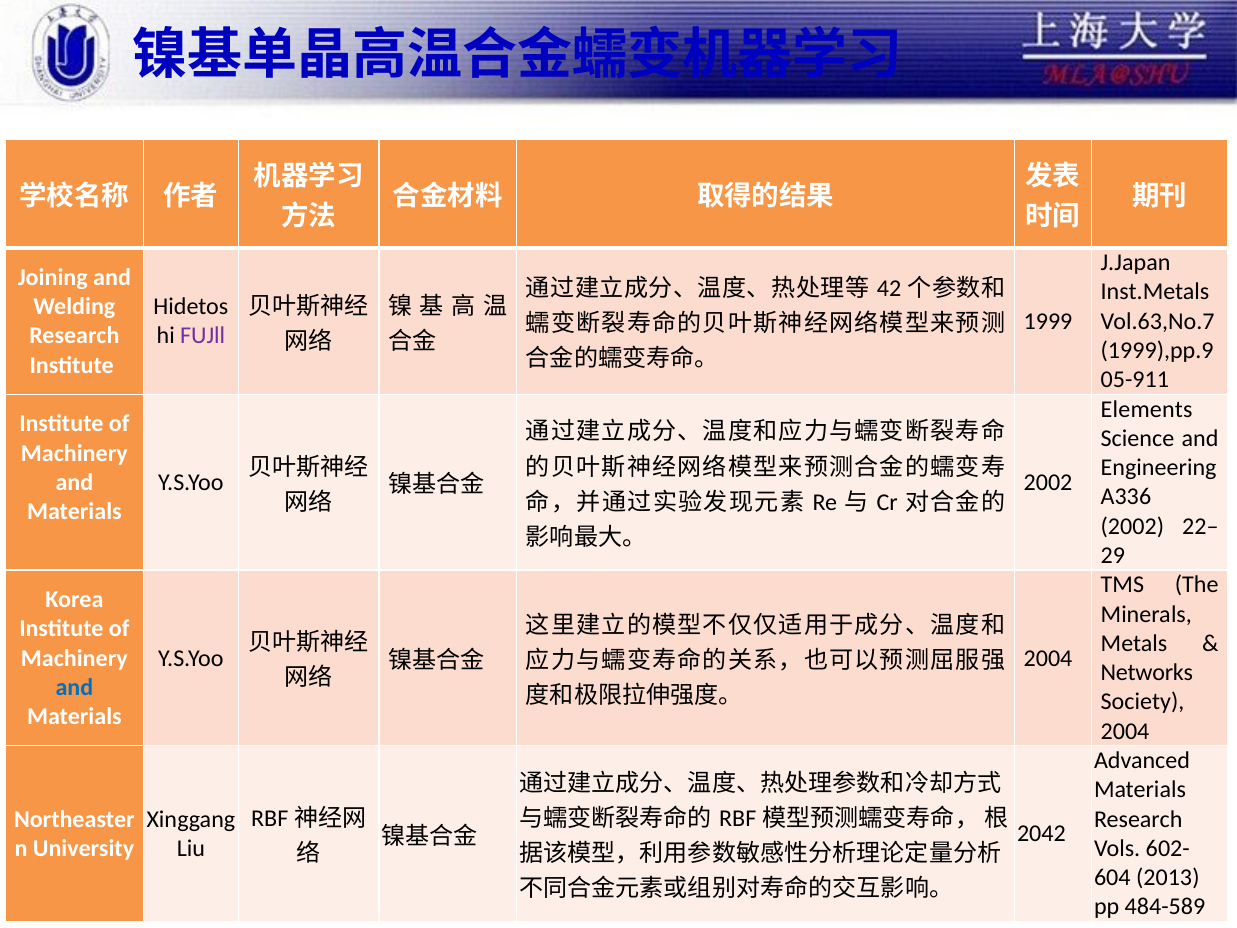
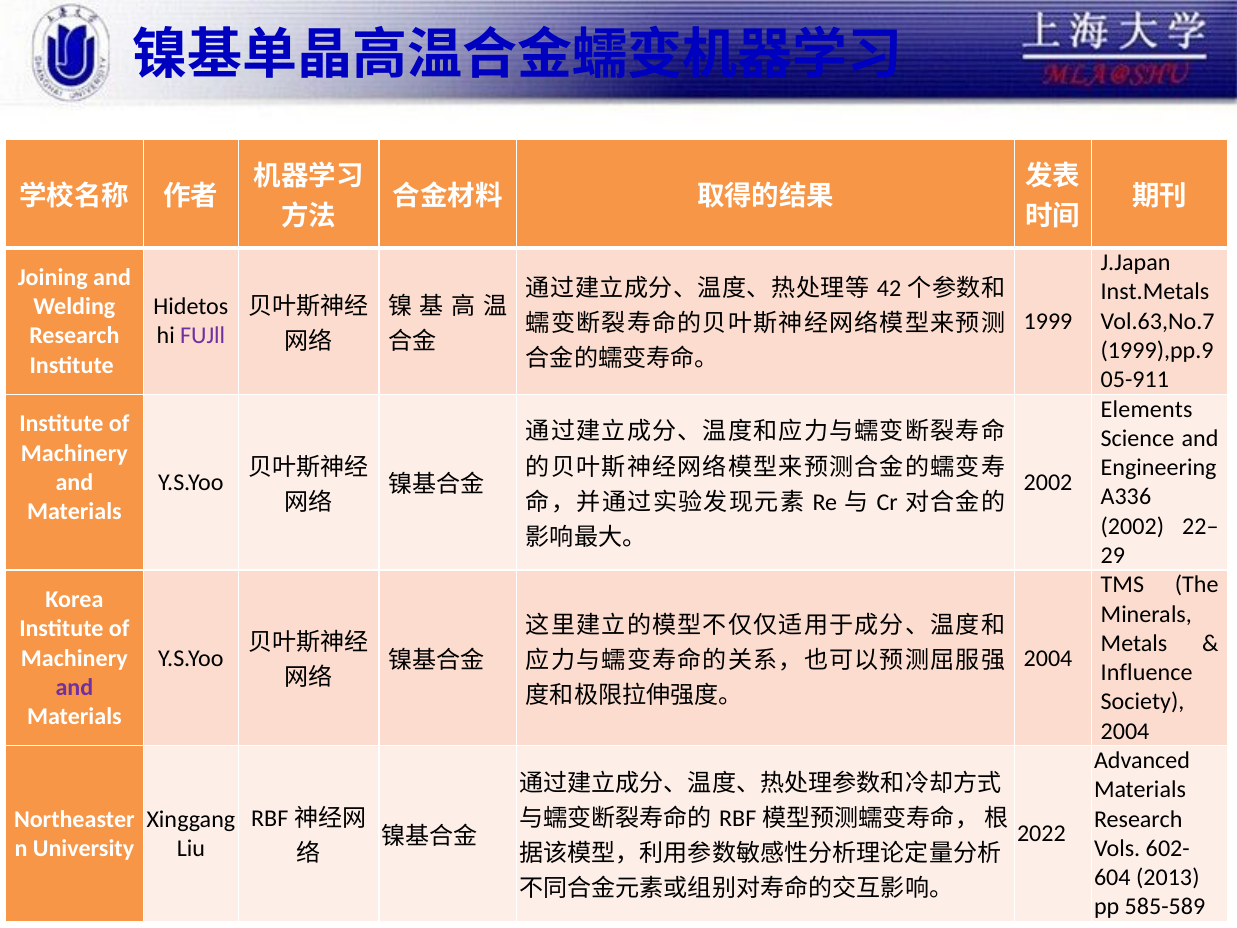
Networks: Networks -> Influence
and at (74, 687) colour: blue -> purple
2042: 2042 -> 2022
484-589: 484-589 -> 585-589
